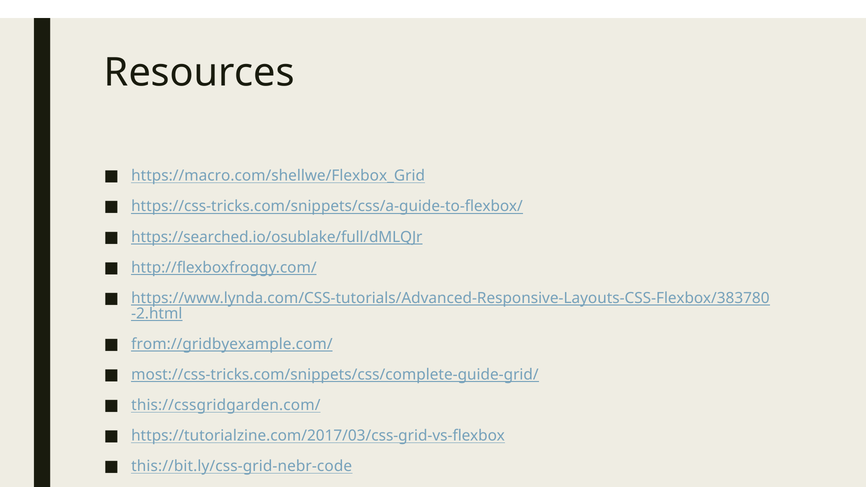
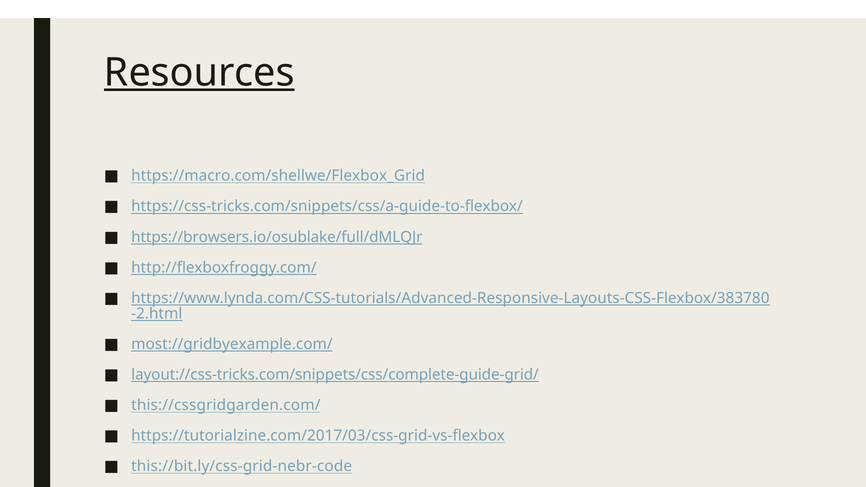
Resources underline: none -> present
https://searched.io/osublake/full/dMLQJr: https://searched.io/osublake/full/dMLQJr -> https://browsers.io/osublake/full/dMLQJr
from://gridbyexample.com/: from://gridbyexample.com/ -> most://gridbyexample.com/
most://css-tricks.com/snippets/css/complete-guide-grid/: most://css-tricks.com/snippets/css/complete-guide-grid/ -> layout://css-tricks.com/snippets/css/complete-guide-grid/
